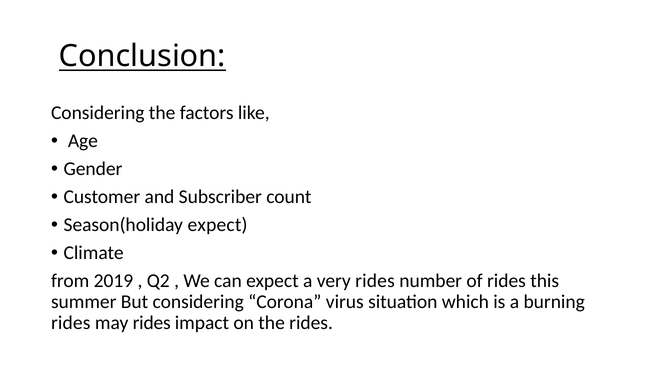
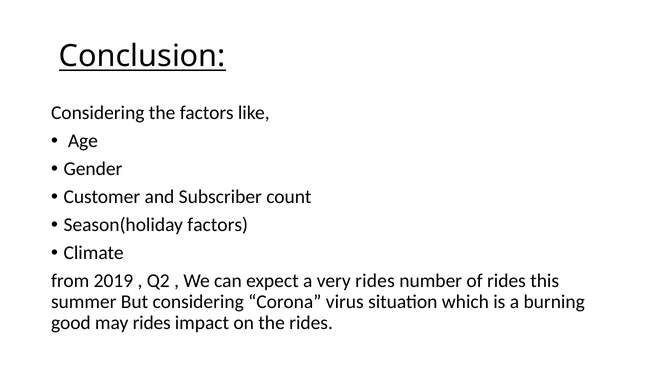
Season(holiday expect: expect -> factors
rides at (71, 323): rides -> good
